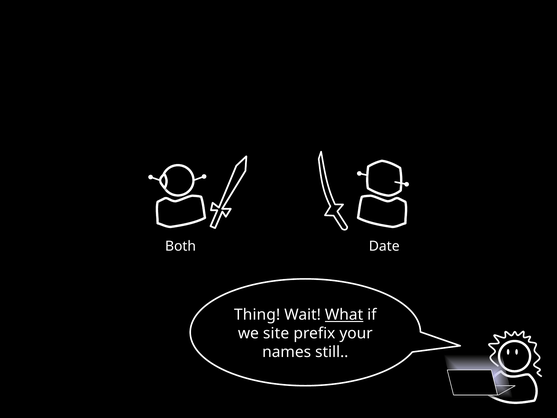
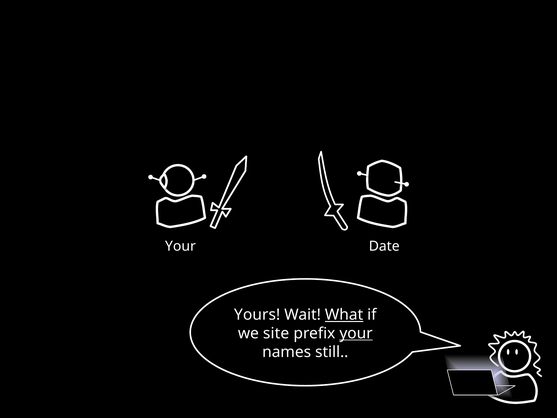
Both at (181, 246): Both -> Your
Thing: Thing -> Yours
your at (356, 333) underline: none -> present
